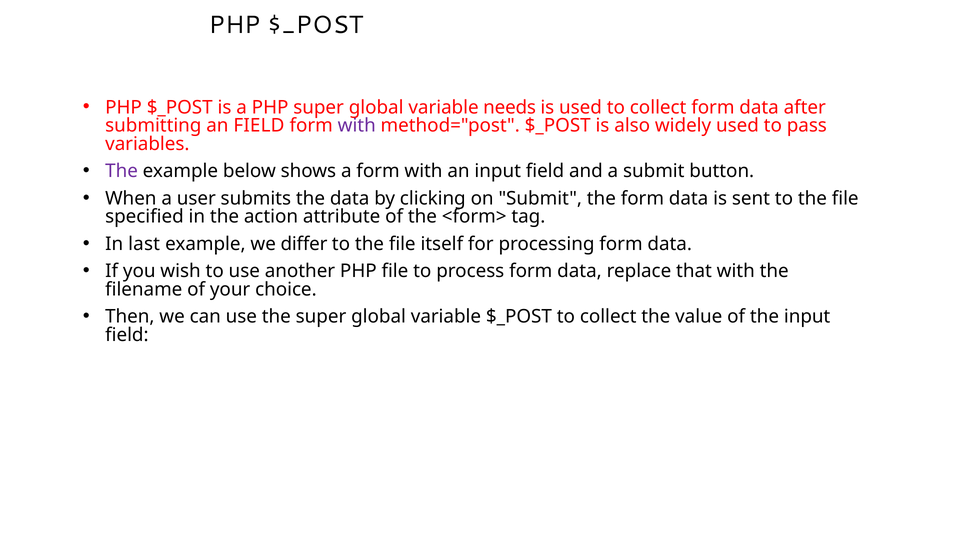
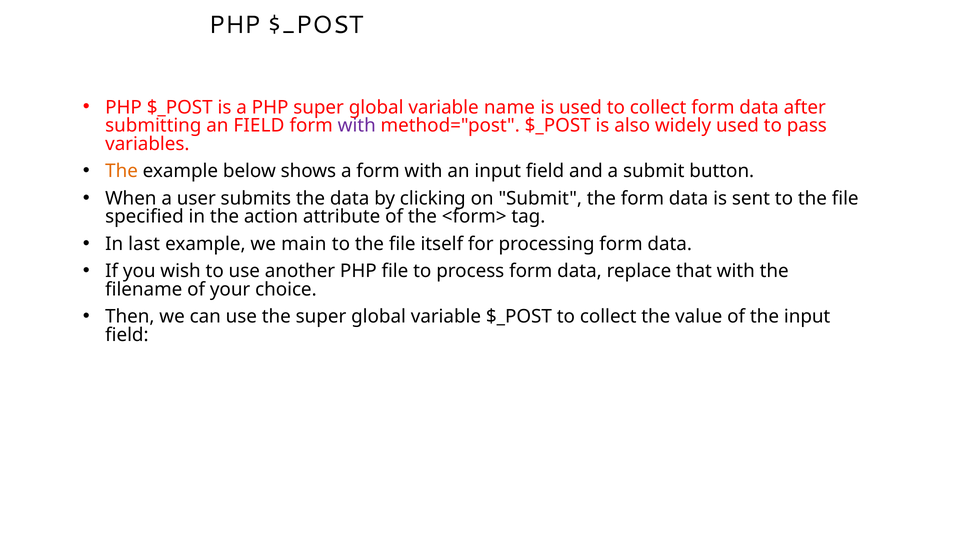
needs: needs -> name
The at (122, 171) colour: purple -> orange
differ: differ -> main
